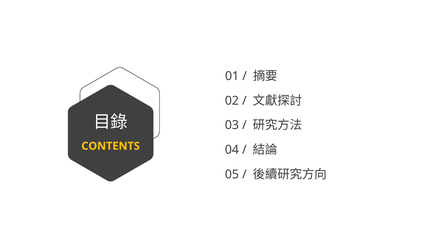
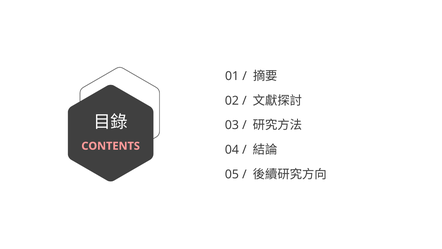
CONTENTS colour: yellow -> pink
